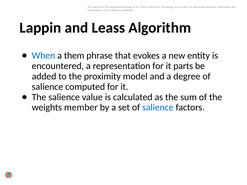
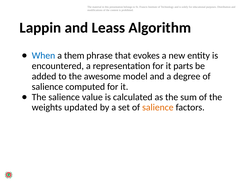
proximity: proximity -> awesome
member: member -> updated
salience at (158, 108) colour: blue -> orange
